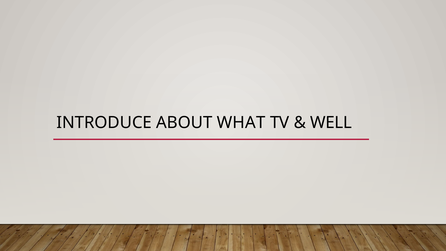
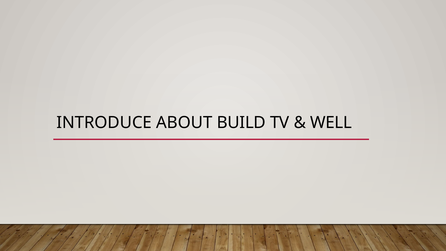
WHAT: WHAT -> BUILD
